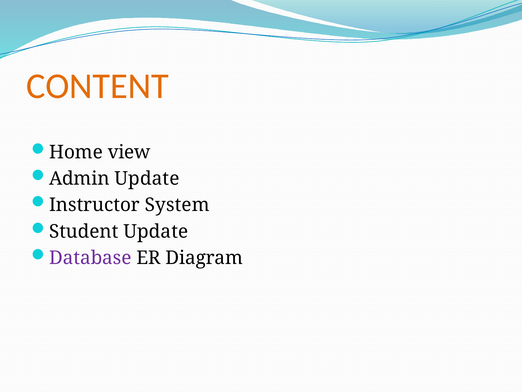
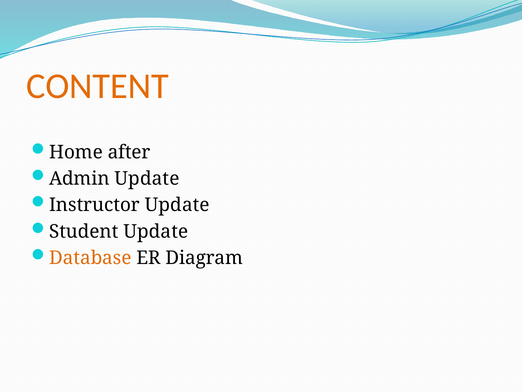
view: view -> after
Instructor System: System -> Update
Database colour: purple -> orange
